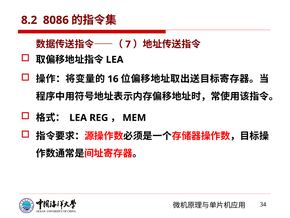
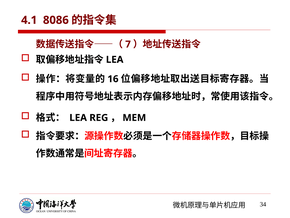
8.2: 8.2 -> 4.1
